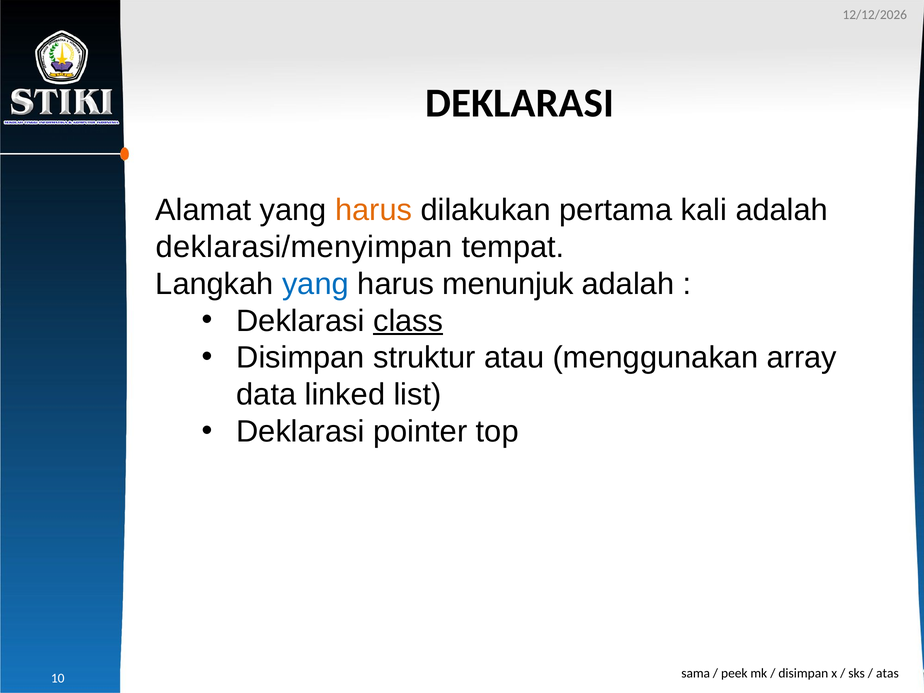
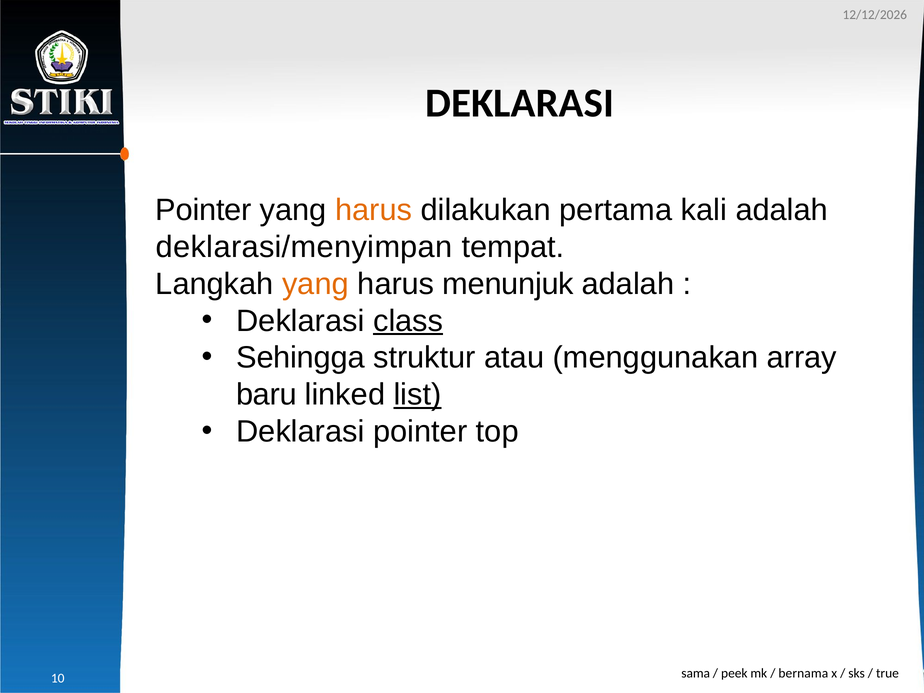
Alamat at (203, 210): Alamat -> Pointer
yang at (315, 284) colour: blue -> orange
Disimpan at (300, 358): Disimpan -> Sehingga
data: data -> baru
list underline: none -> present
disimpan at (803, 673): disimpan -> bernama
atas: atas -> true
